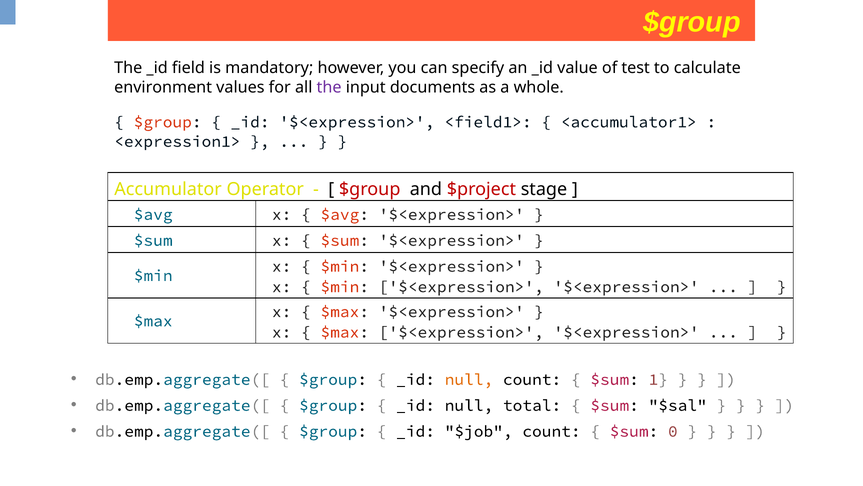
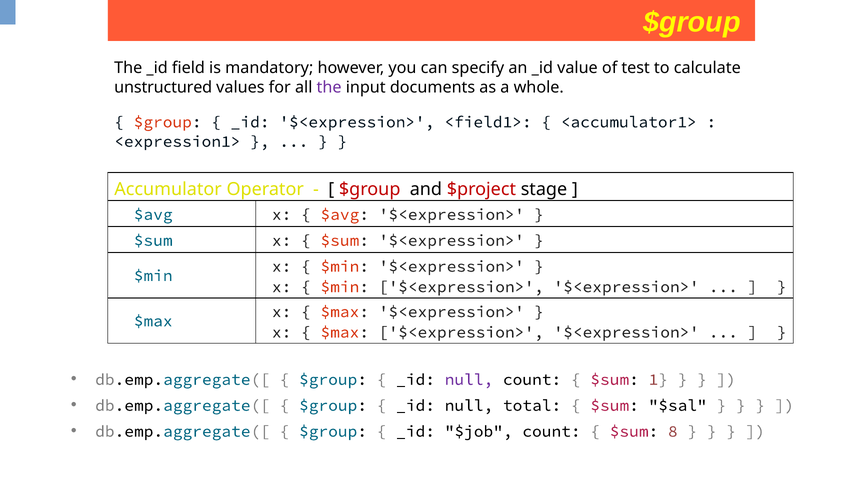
environment: environment -> unstructured
null at (469, 379) colour: orange -> purple
0: 0 -> 8
